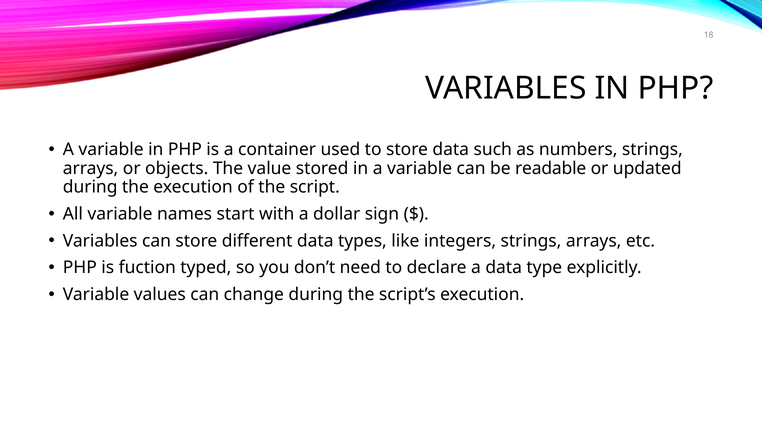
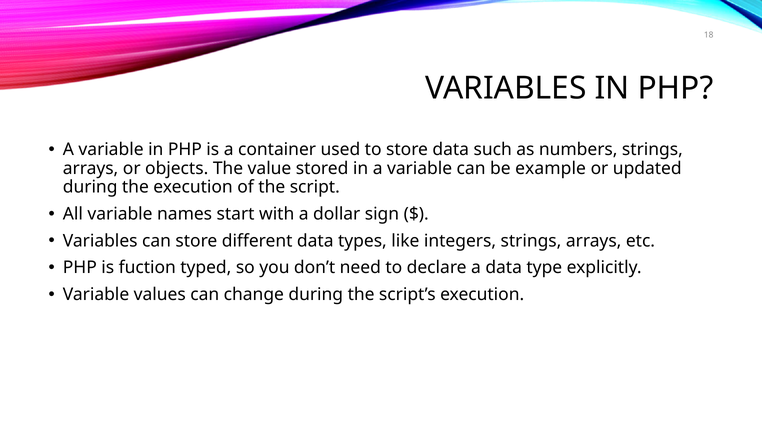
readable: readable -> example
